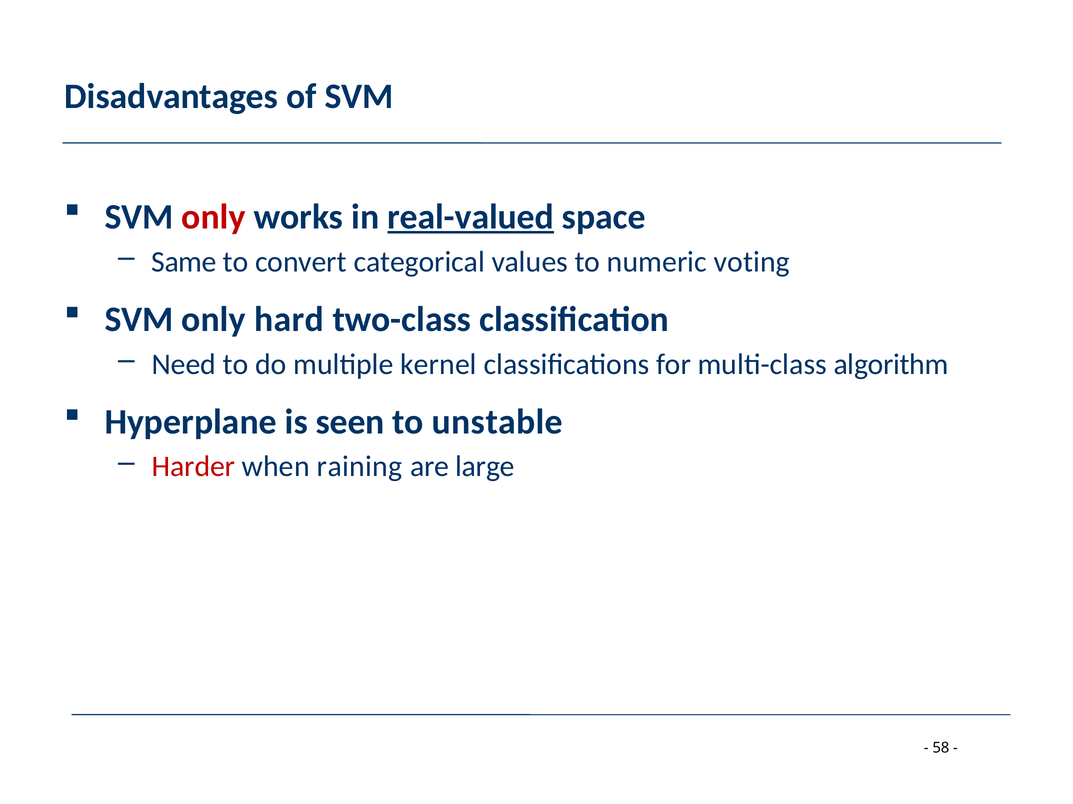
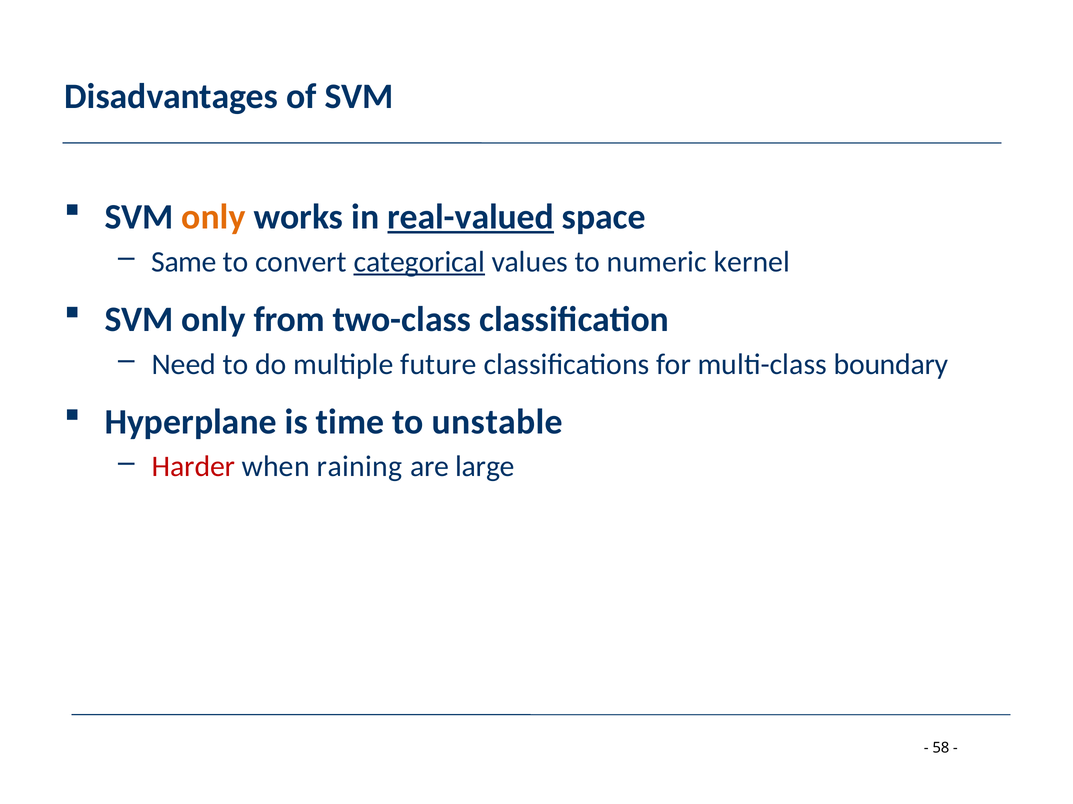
only at (214, 217) colour: red -> orange
categorical underline: none -> present
voting: voting -> kernel
hard: hard -> from
kernel: kernel -> future
algorithm: algorithm -> boundary
seen: seen -> time
